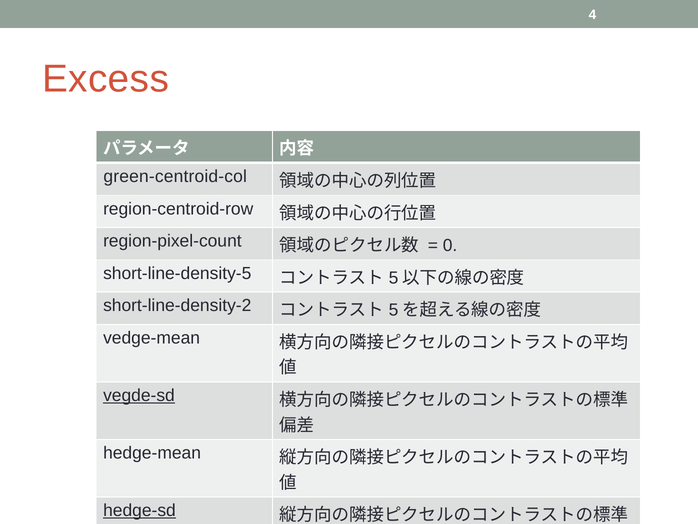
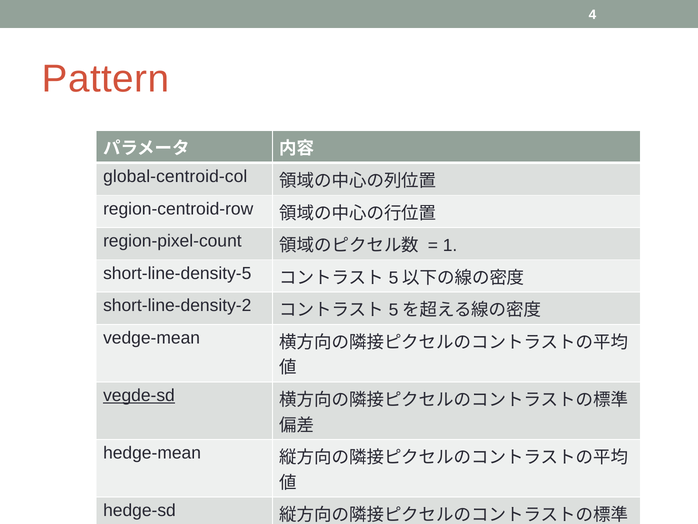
Excess: Excess -> Pattern
green-centroid-col: green-centroid-col -> global-centroid-col
0: 0 -> 1
hedge-sd underline: present -> none
